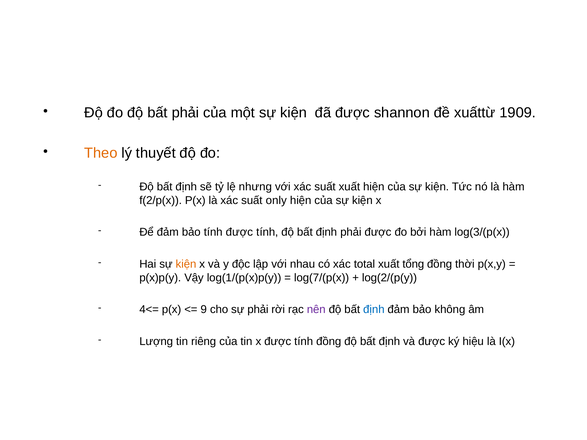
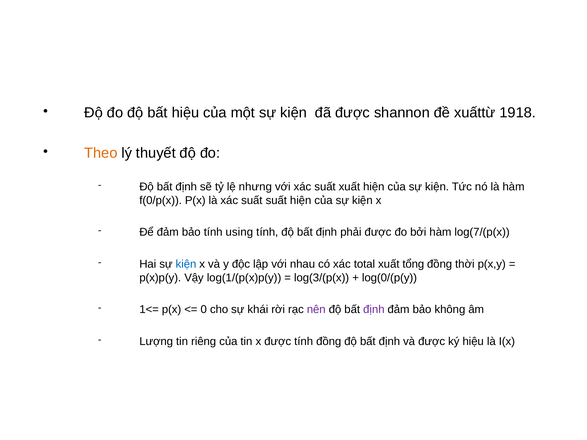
bất phải: phải -> hiệu
1909: 1909 -> 1918
f(2/p(x: f(2/p(x -> f(0/p(x
suất only: only -> suất
tính được: được -> using
log(3/(p(x: log(3/(p(x -> log(7/(p(x
kiện at (186, 264) colour: orange -> blue
log(7/(p(x: log(7/(p(x -> log(3/(p(x
log(2/(p(y: log(2/(p(y -> log(0/(p(y
4<=: 4<= -> 1<=
9: 9 -> 0
sự phải: phải -> khái
định at (374, 310) colour: blue -> purple
